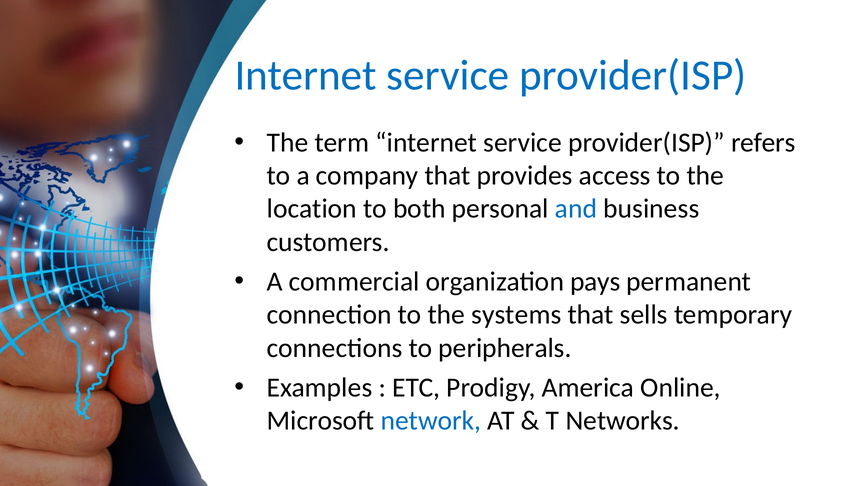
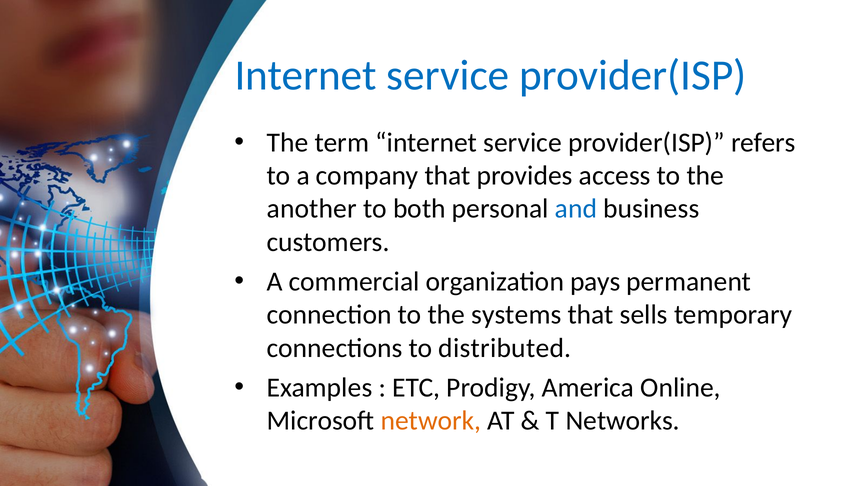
location: location -> another
peripherals: peripherals -> distributed
network colour: blue -> orange
